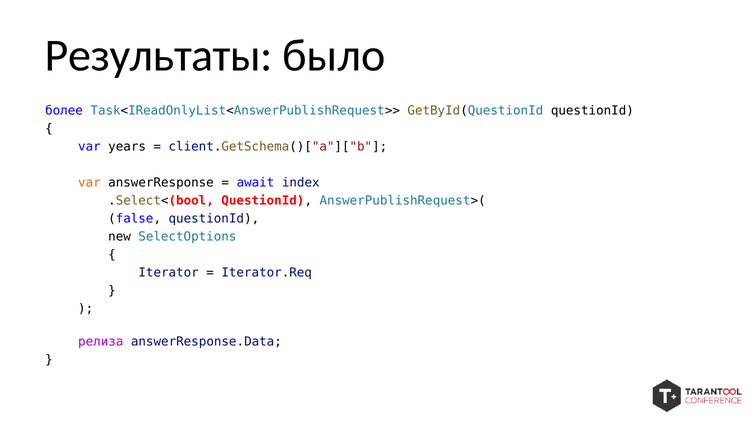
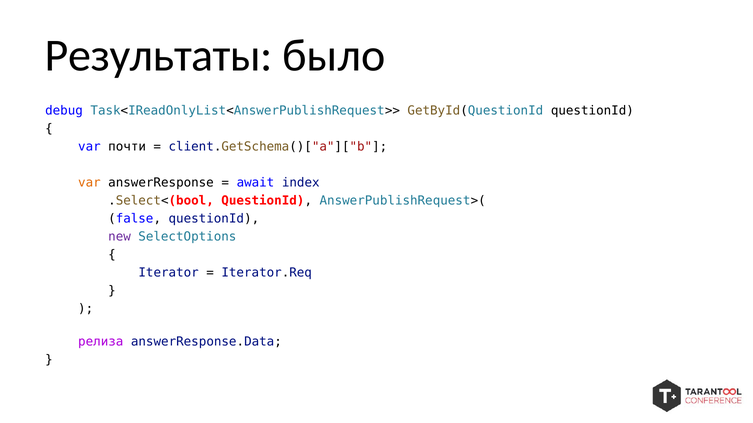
более: более -> debug
years: years -> почти
new colour: black -> purple
